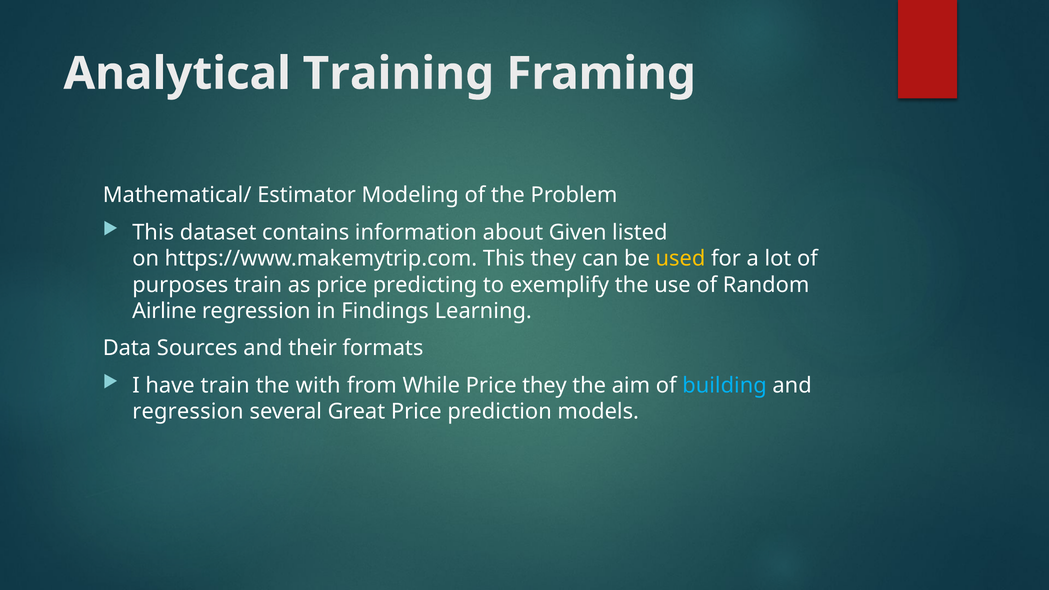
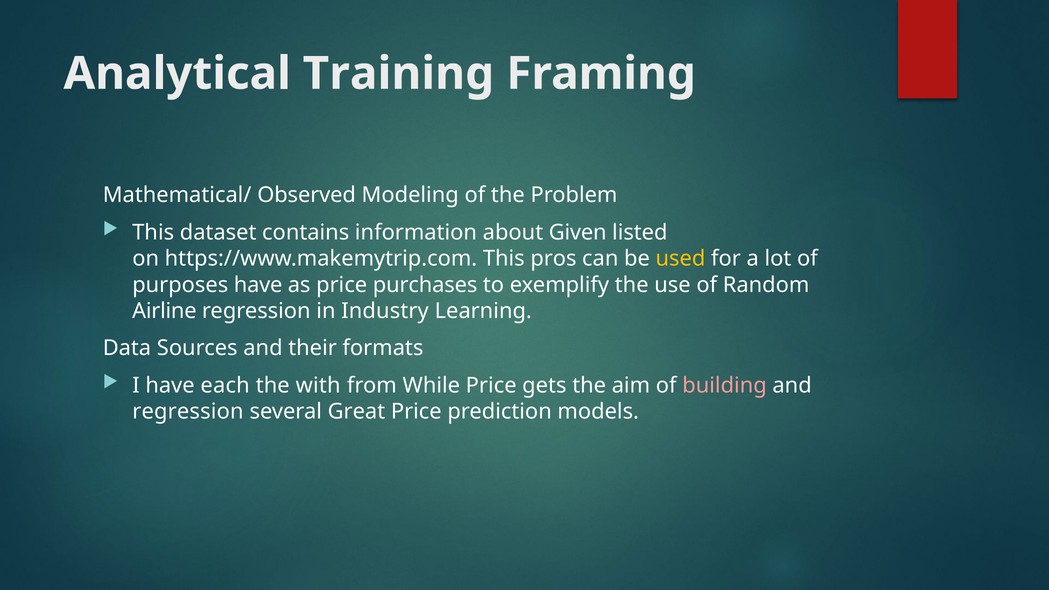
Estimator: Estimator -> Observed
This they: they -> pros
purposes train: train -> have
predicting: predicting -> purchases
Findings: Findings -> Industry
have train: train -> each
Price they: they -> gets
building colour: light blue -> pink
